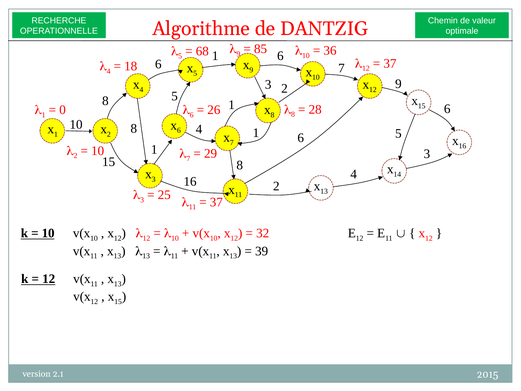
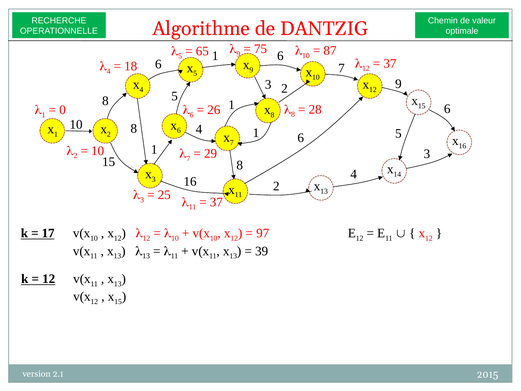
85: 85 -> 75
36: 36 -> 87
68: 68 -> 65
10 at (48, 233): 10 -> 17
32: 32 -> 97
